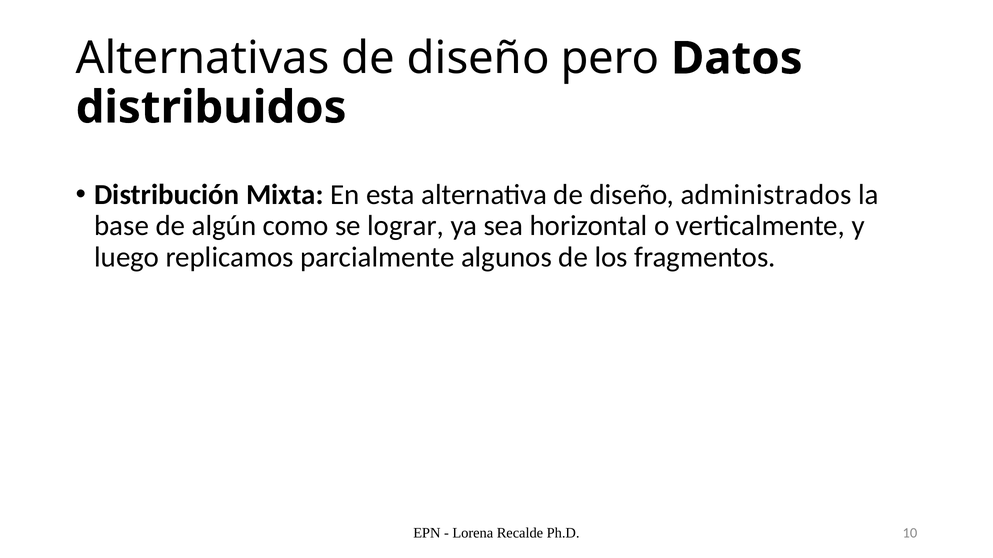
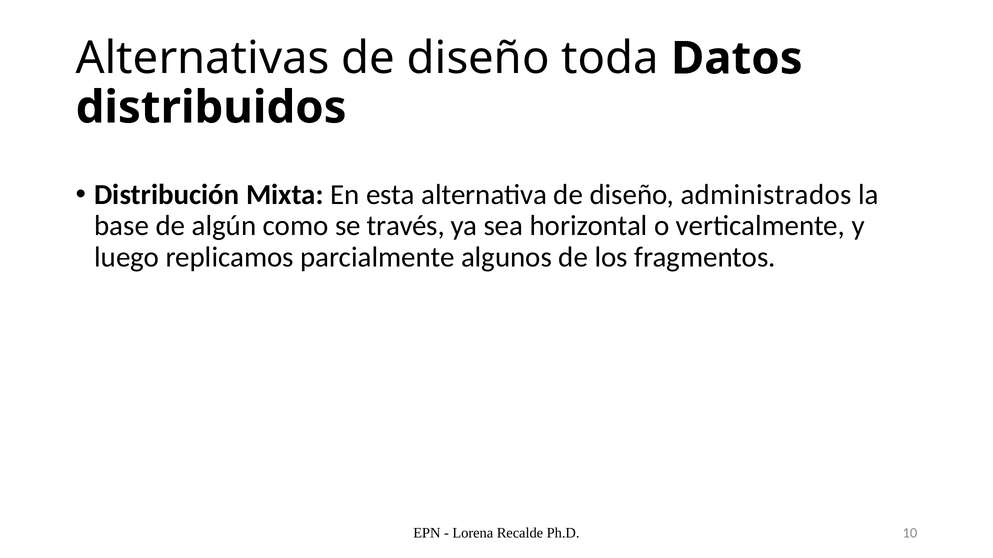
pero: pero -> toda
lograr: lograr -> través
